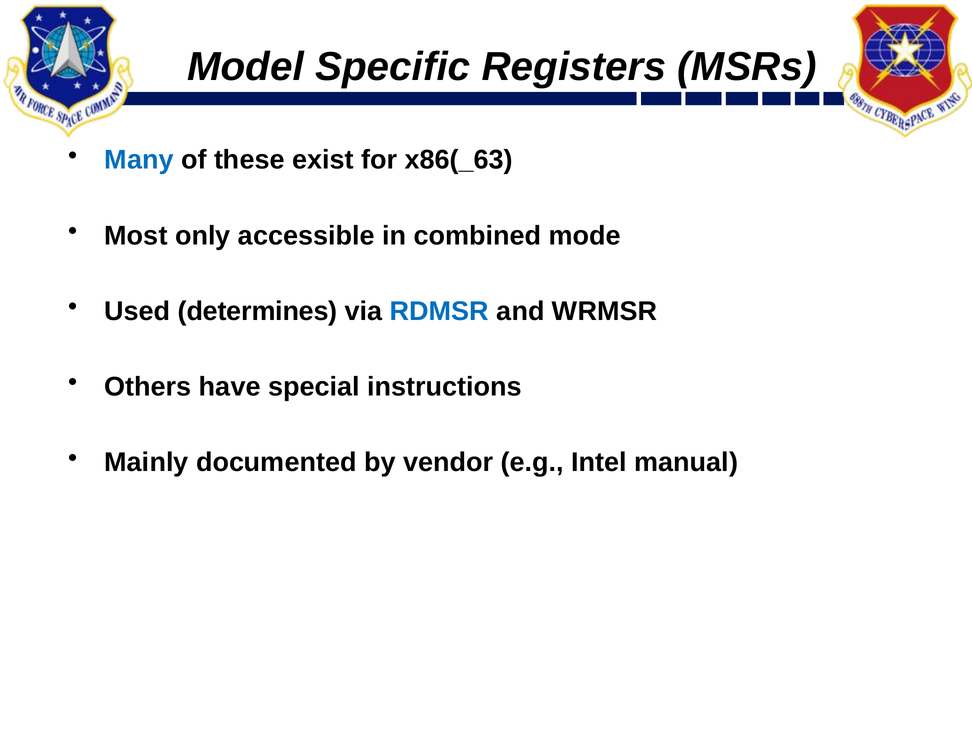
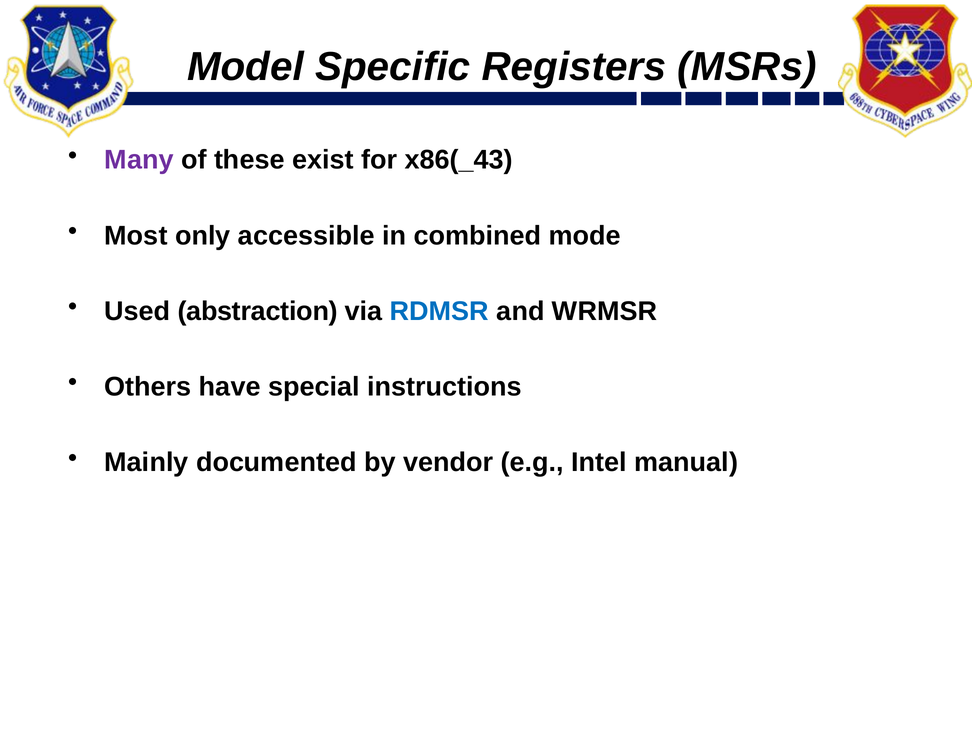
Many colour: blue -> purple
x86(_63: x86(_63 -> x86(_43
determines: determines -> abstraction
